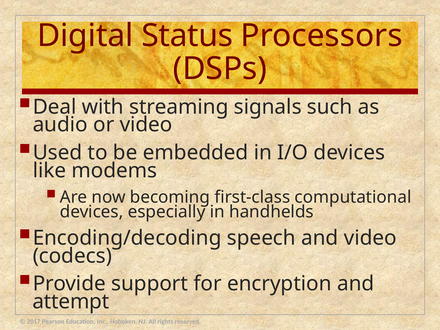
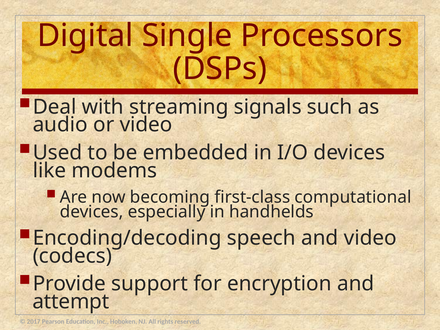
Status: Status -> Single
